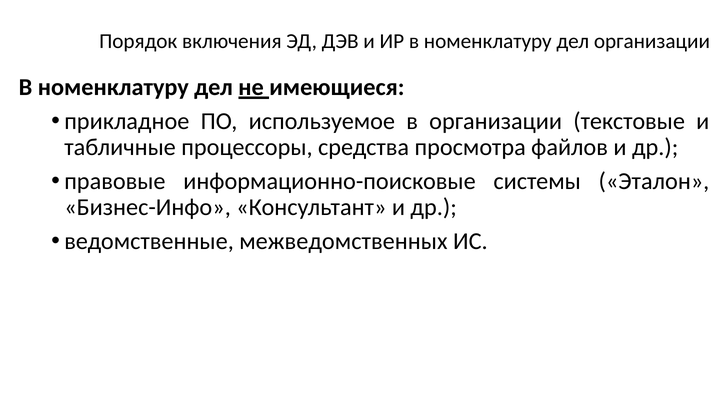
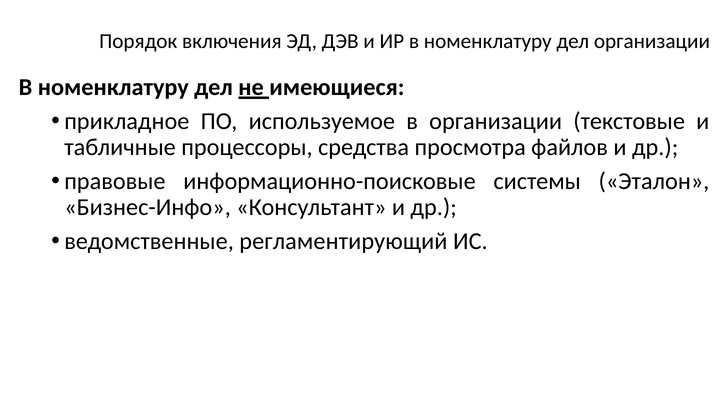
межведомственных: межведомственных -> регламентирующий
